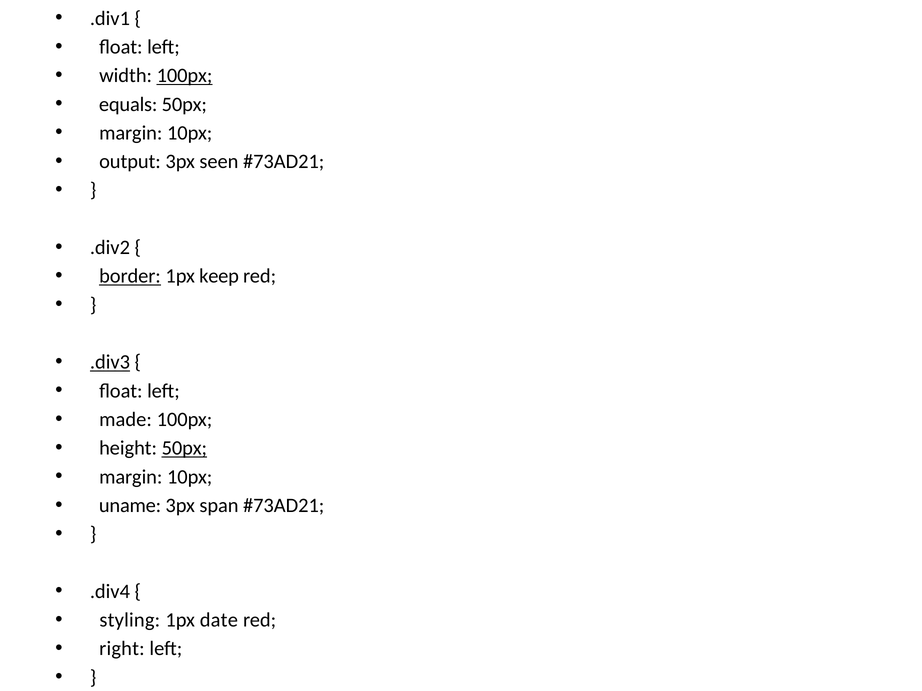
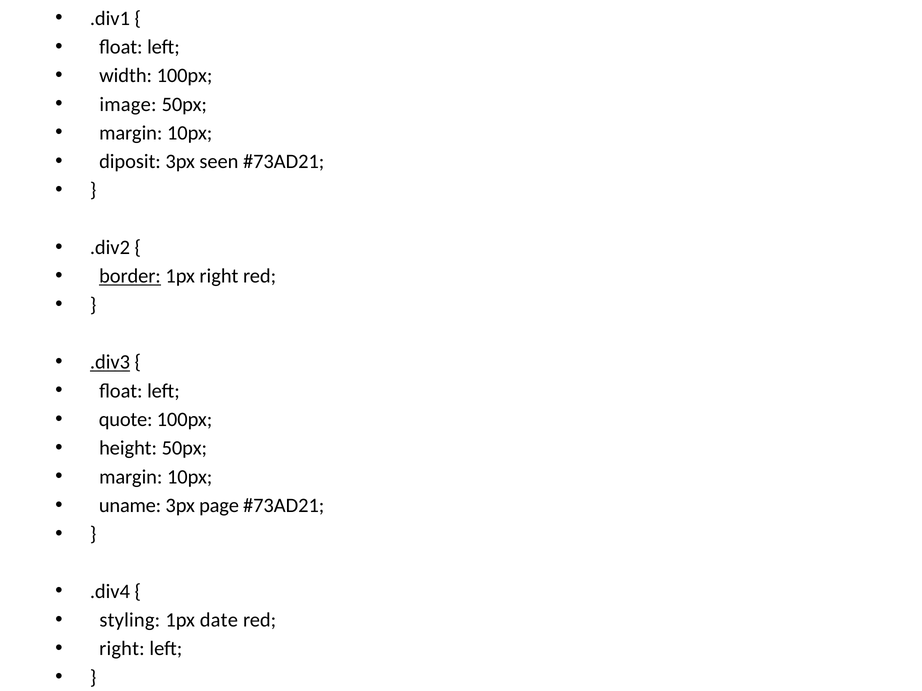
100px at (185, 76) underline: present -> none
equals: equals -> image
output: output -> diposit
1px keep: keep -> right
made: made -> quote
50px at (184, 448) underline: present -> none
span: span -> page
